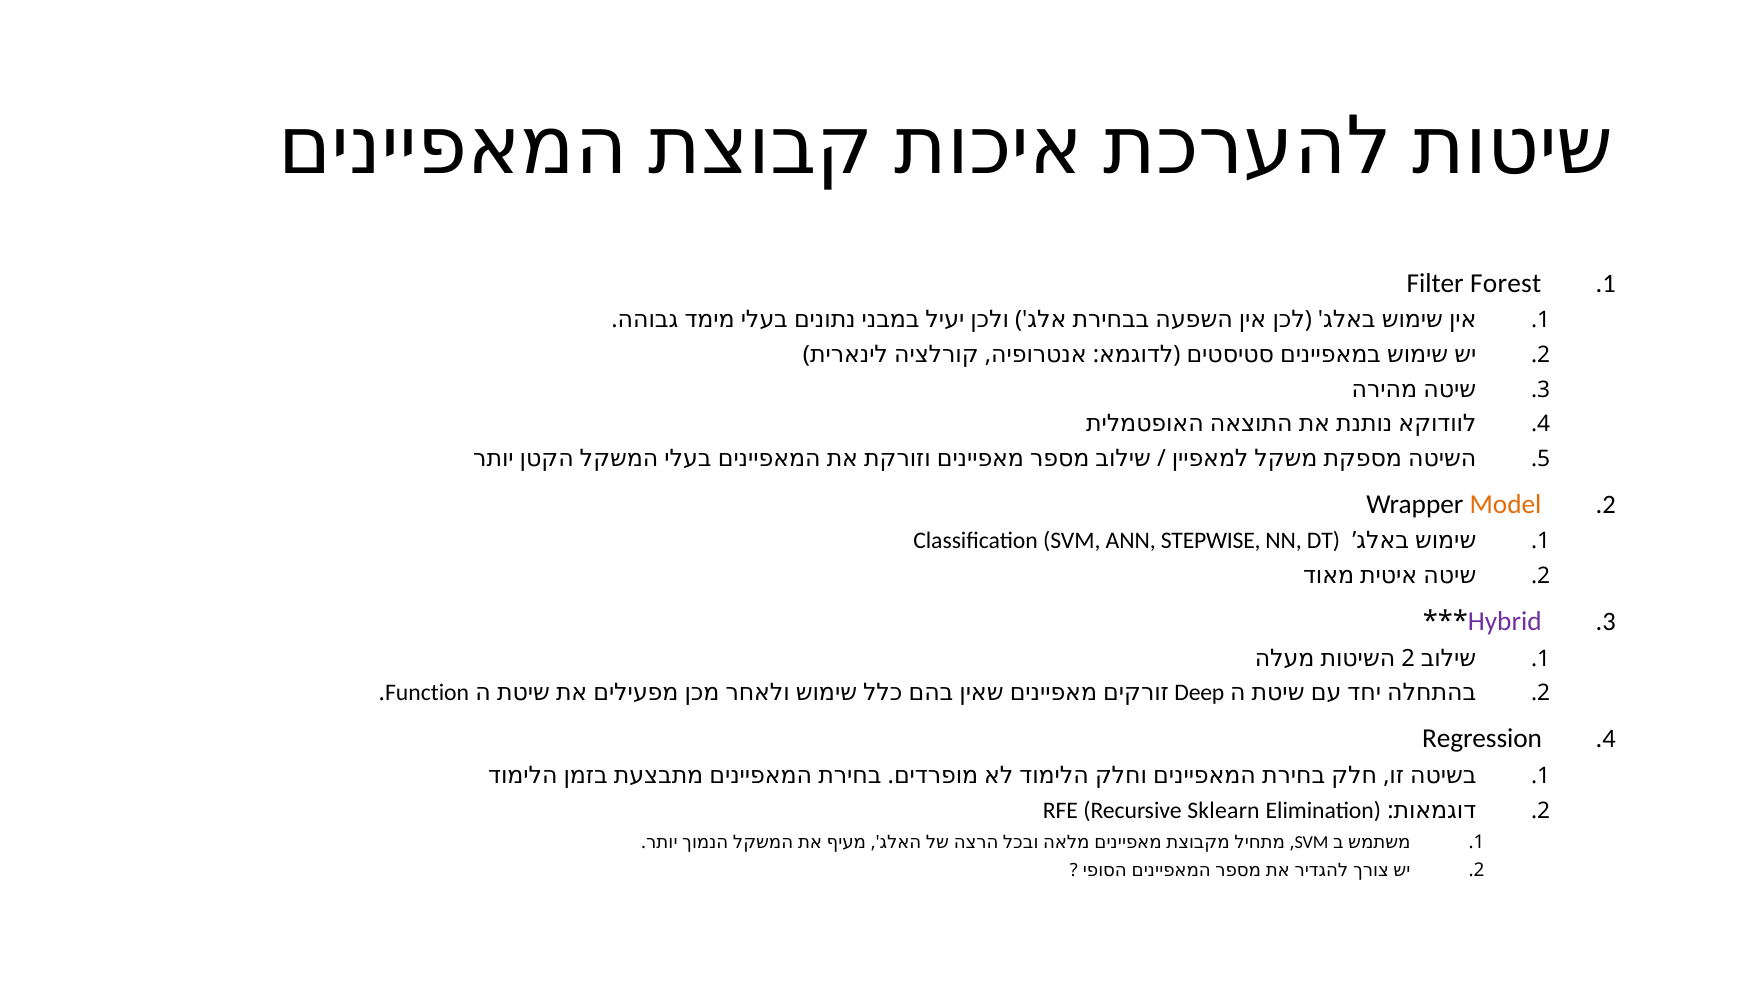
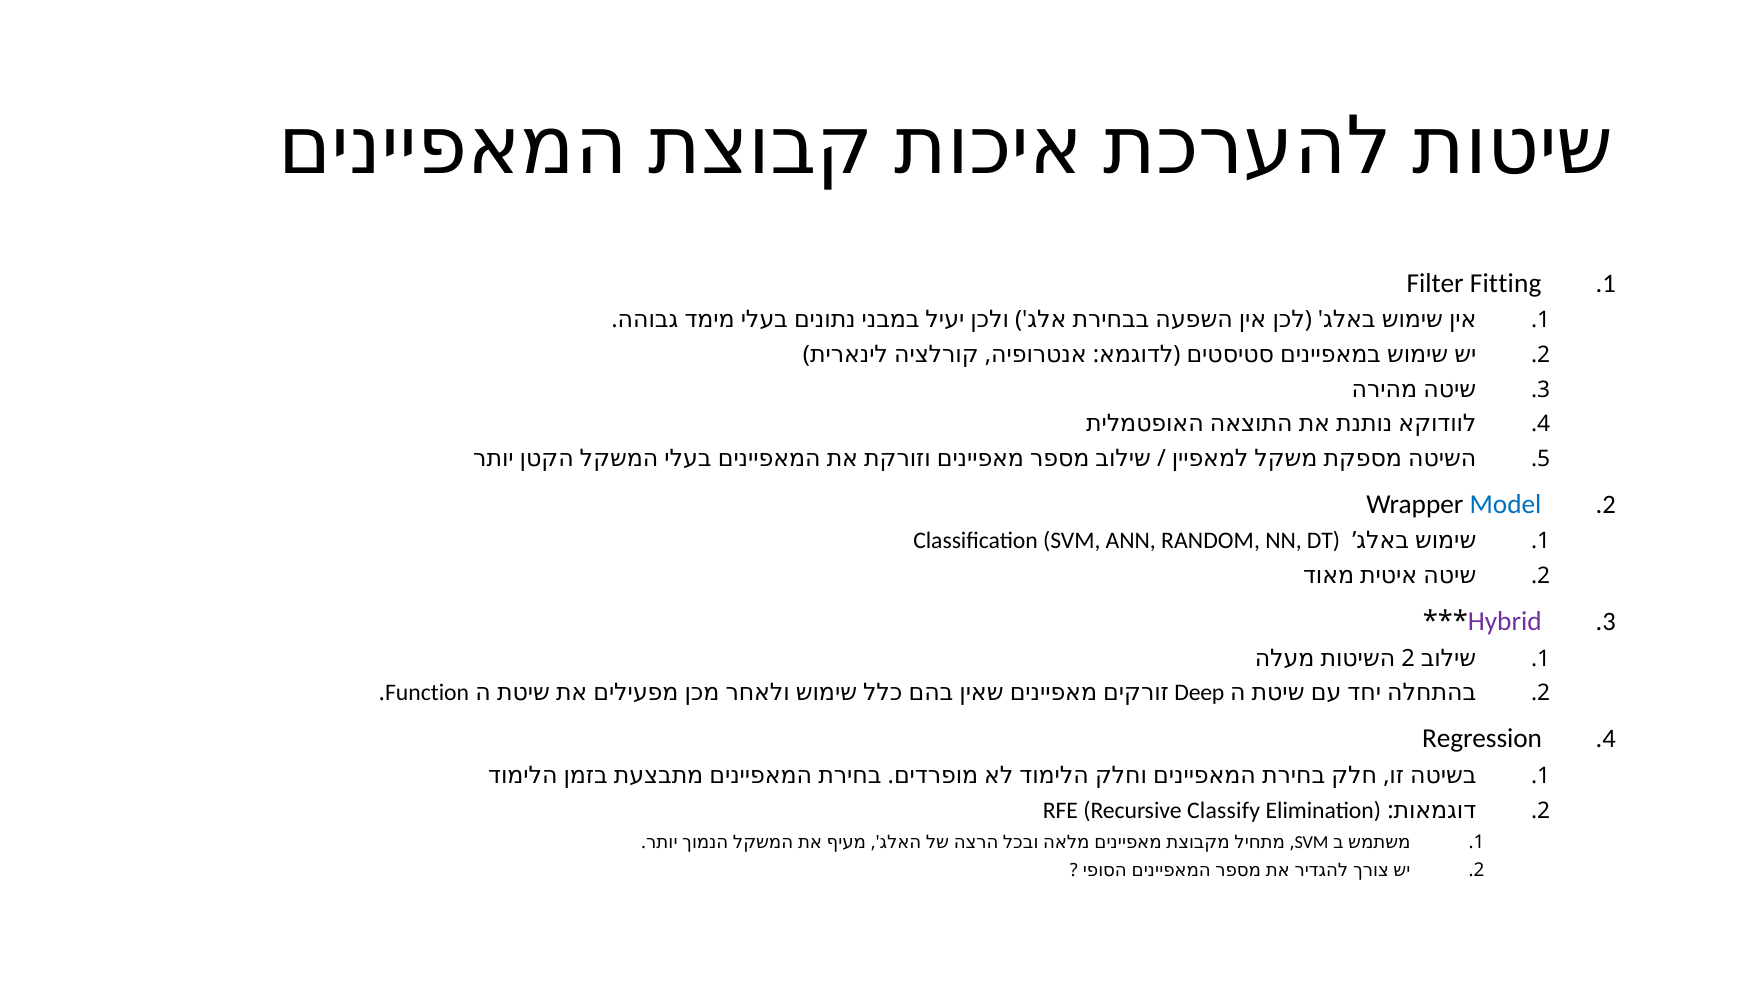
Forest: Forest -> Fitting
Model colour: orange -> blue
STEPWISE: STEPWISE -> RANDOM
Sklearn: Sklearn -> Classify
